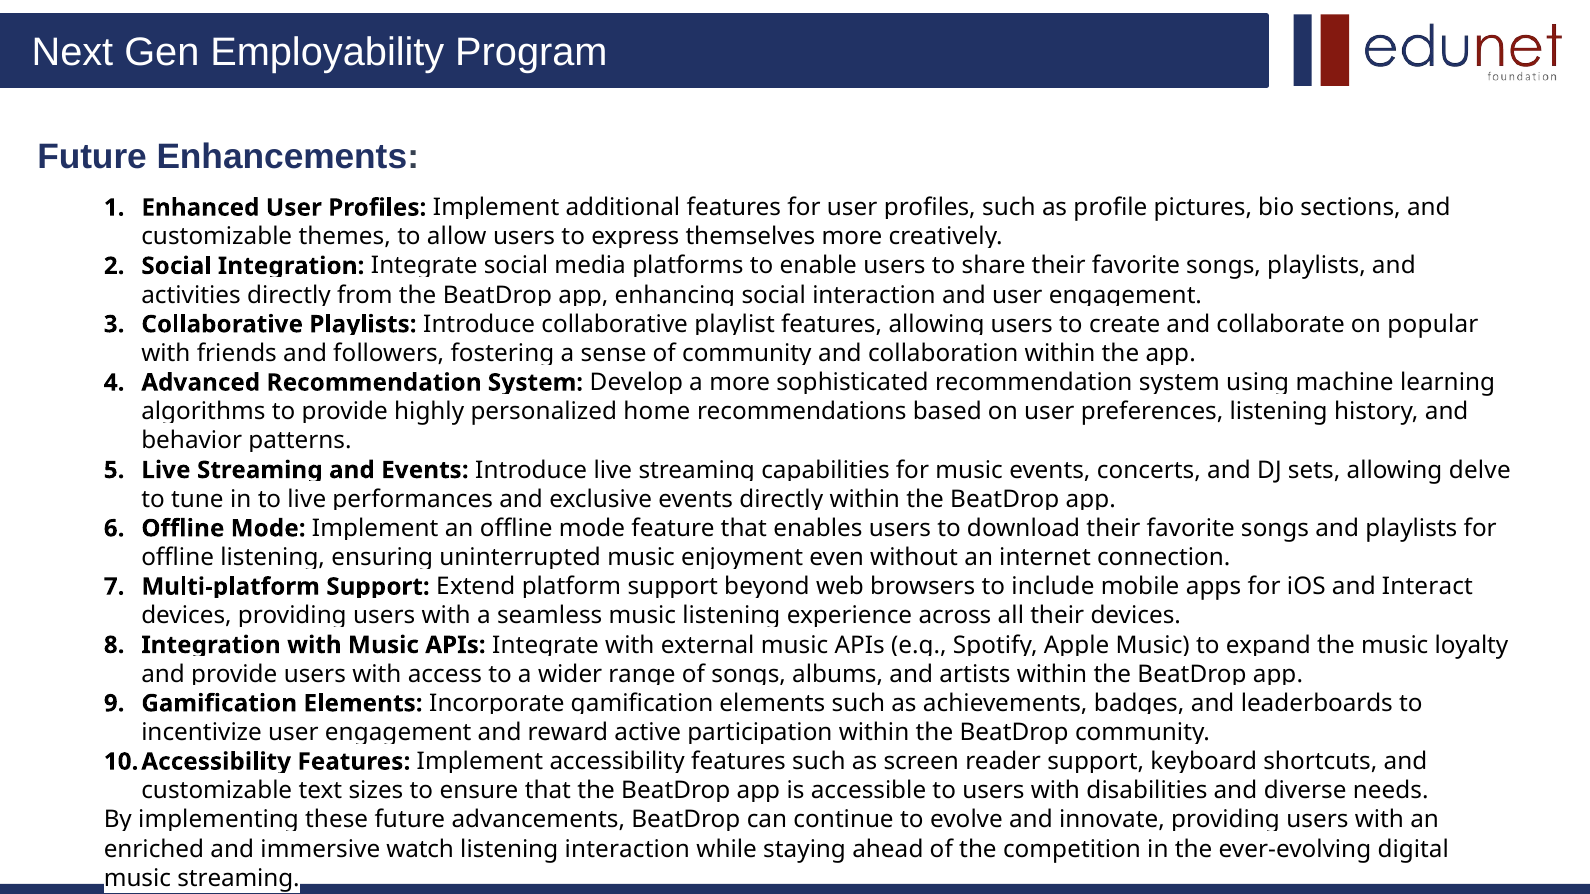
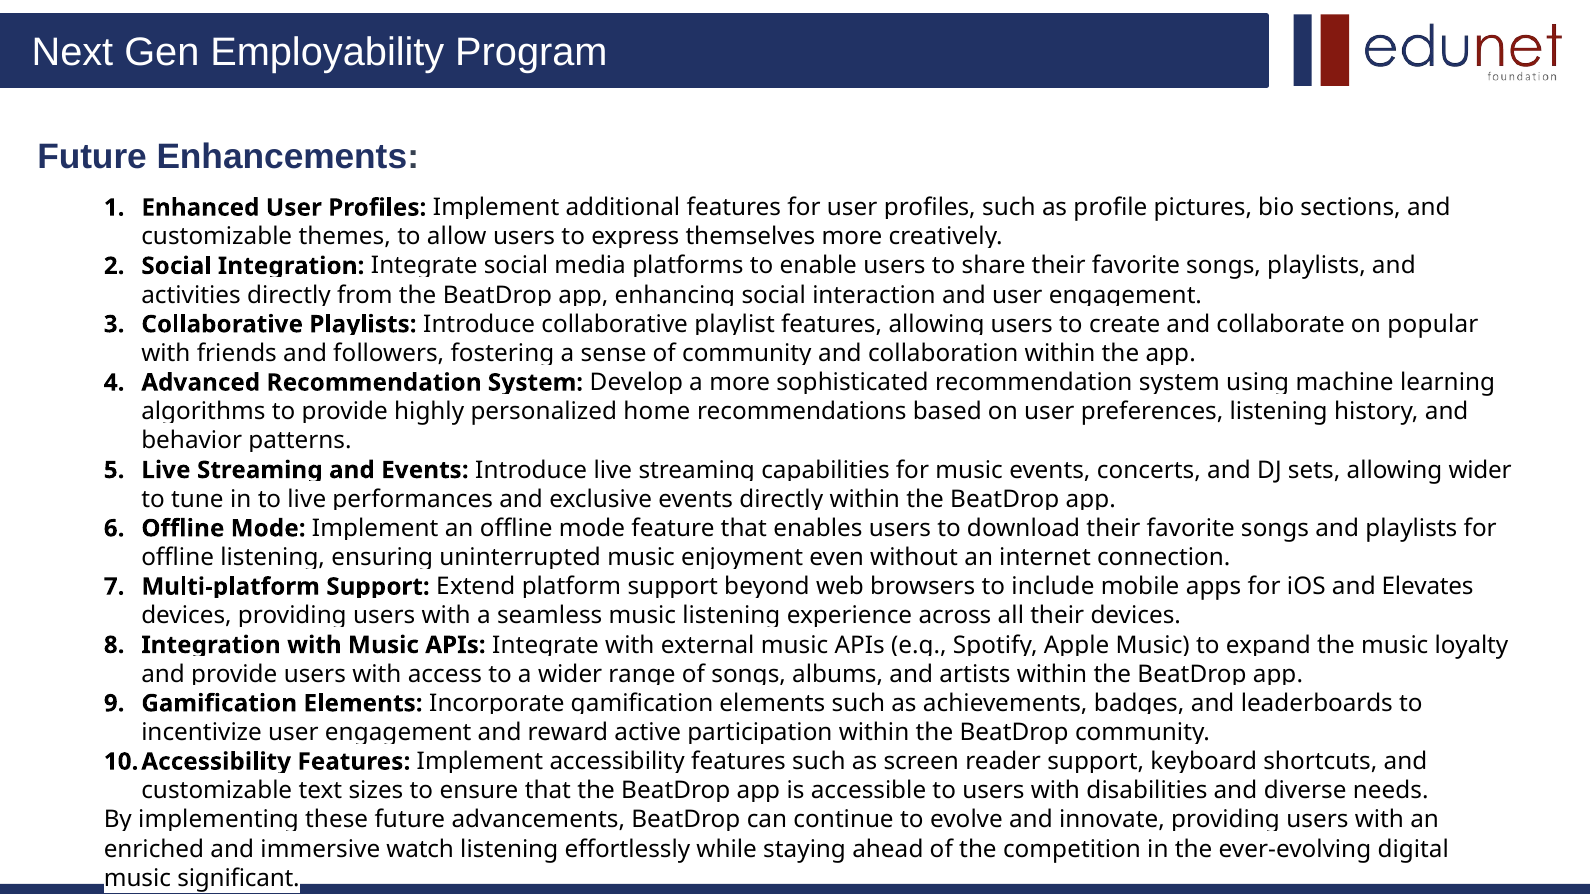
allowing delve: delve -> wider
Interact: Interact -> Elevates
listening interaction: interaction -> effortlessly
music streaming: streaming -> significant
